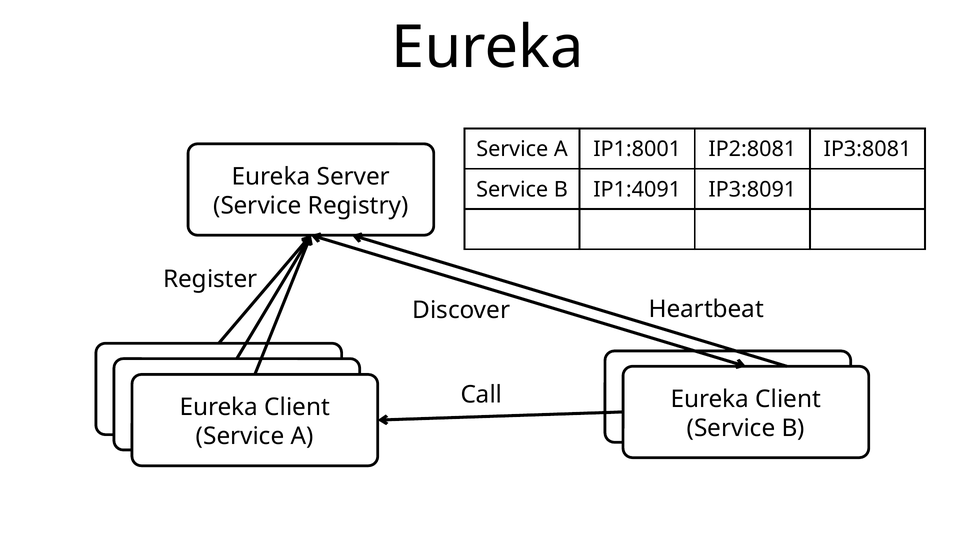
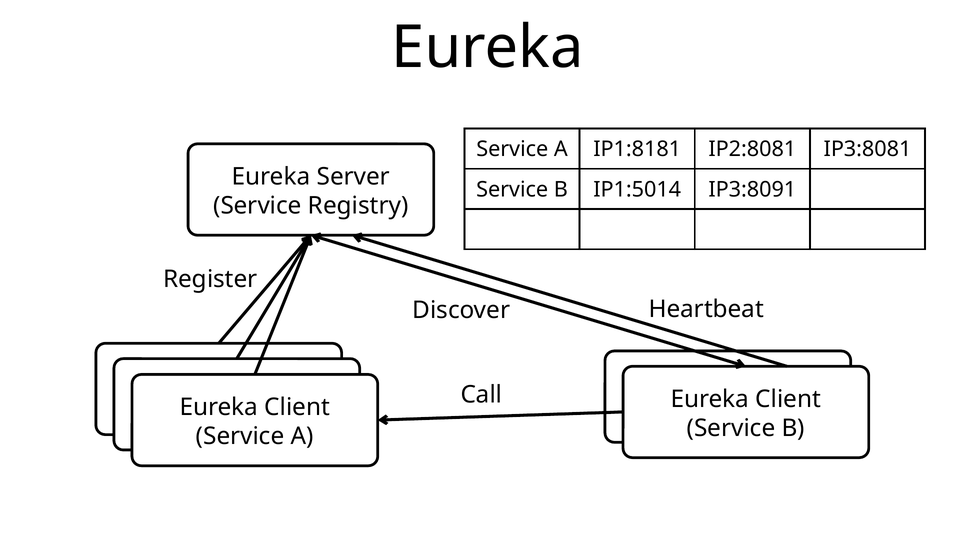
IP1:8001: IP1:8001 -> IP1:8181
IP1:4091: IP1:4091 -> IP1:5014
